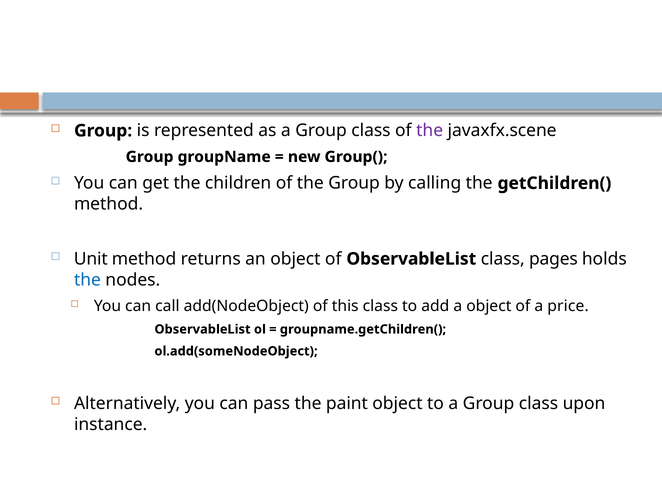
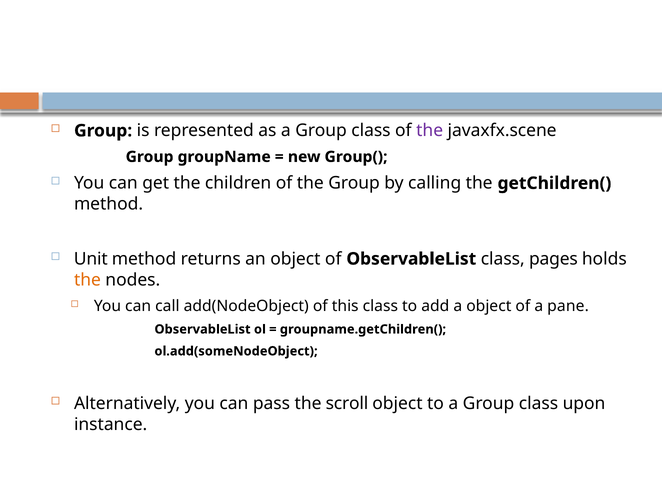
the at (87, 280) colour: blue -> orange
price: price -> pane
paint: paint -> scroll
